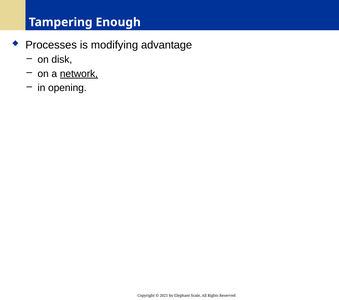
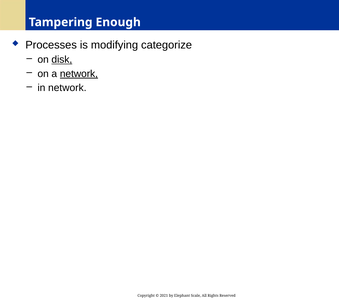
advantage: advantage -> categorize
disk underline: none -> present
in opening: opening -> network
